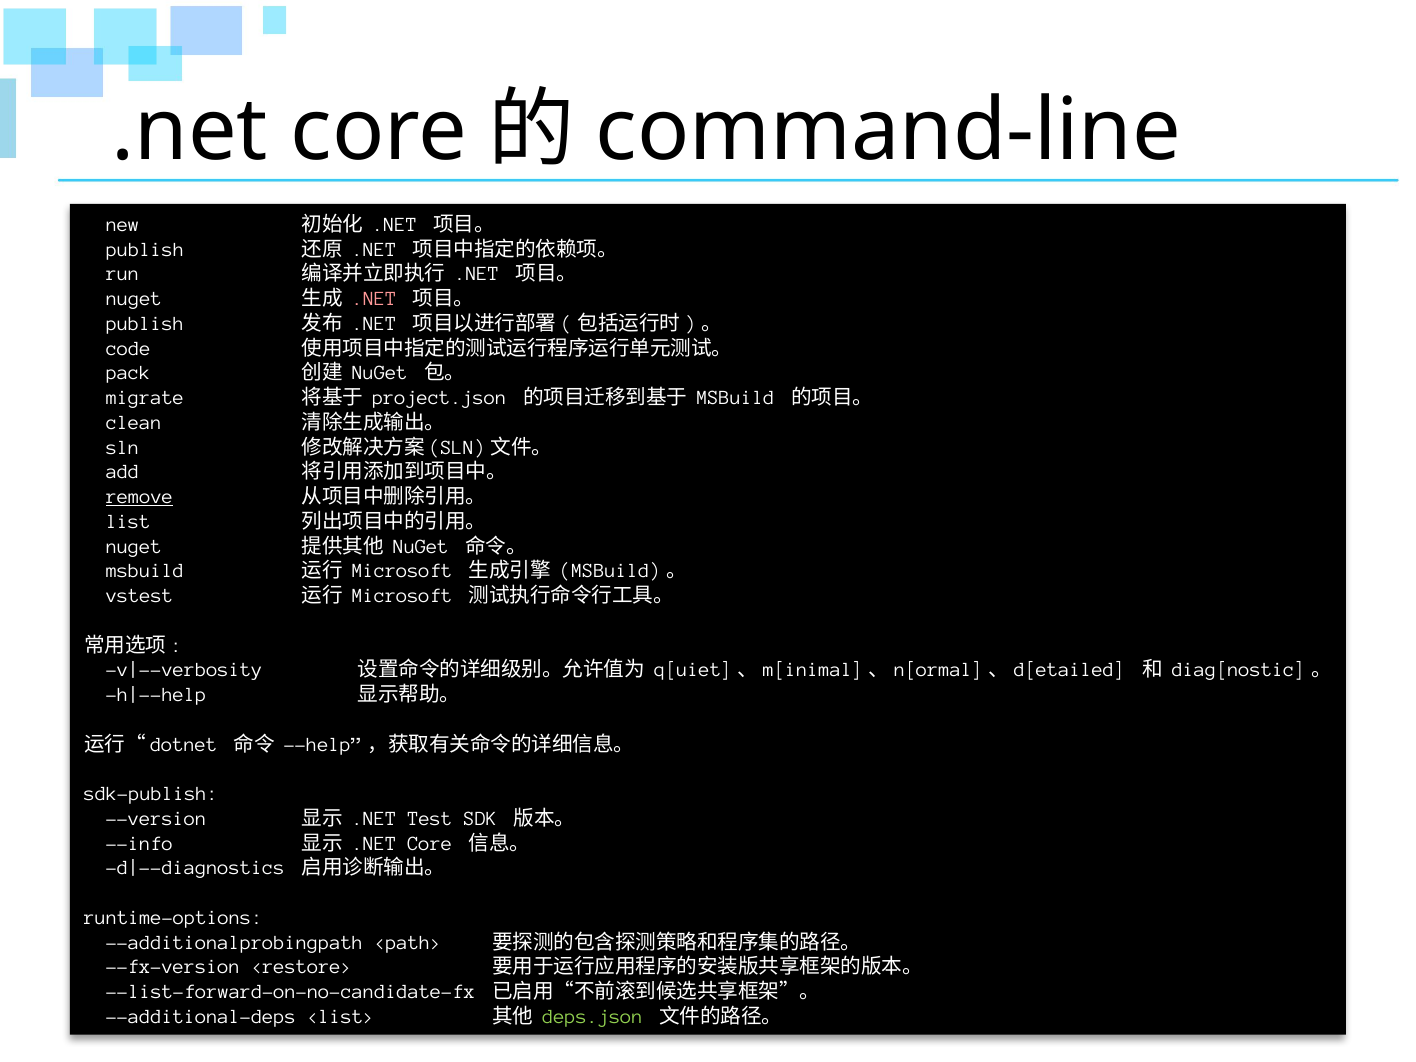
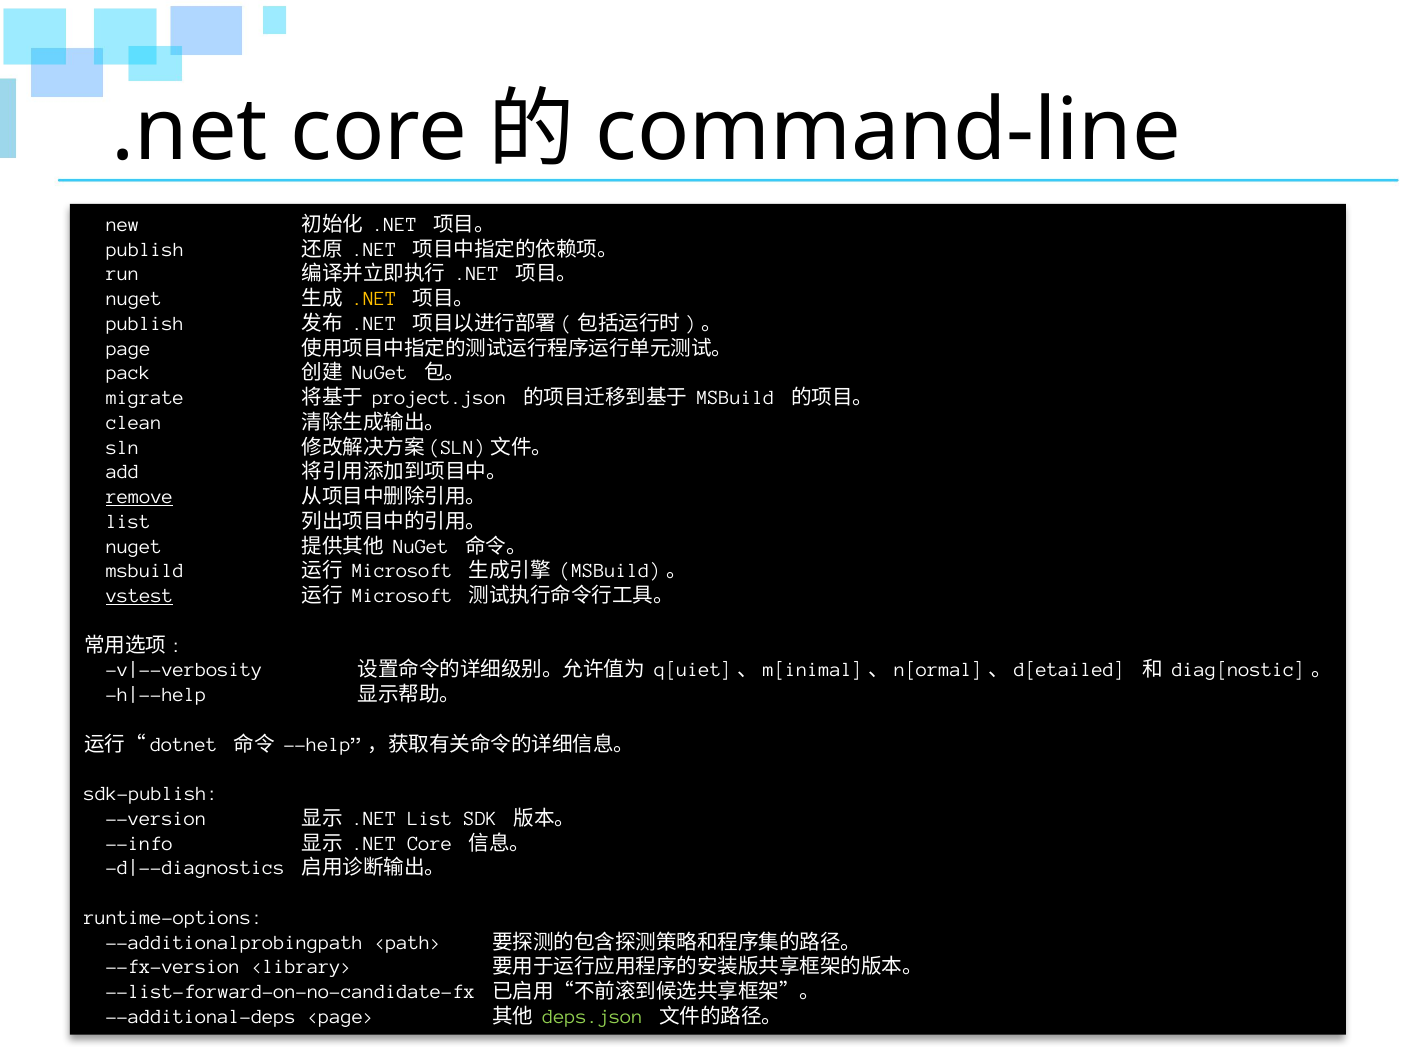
.NET at (374, 299) colour: pink -> yellow
code: code -> page
vstest underline: none -> present
.NET Test: Test -> List
<restore>: <restore> -> <library>
<list>: <list> -> <page>
